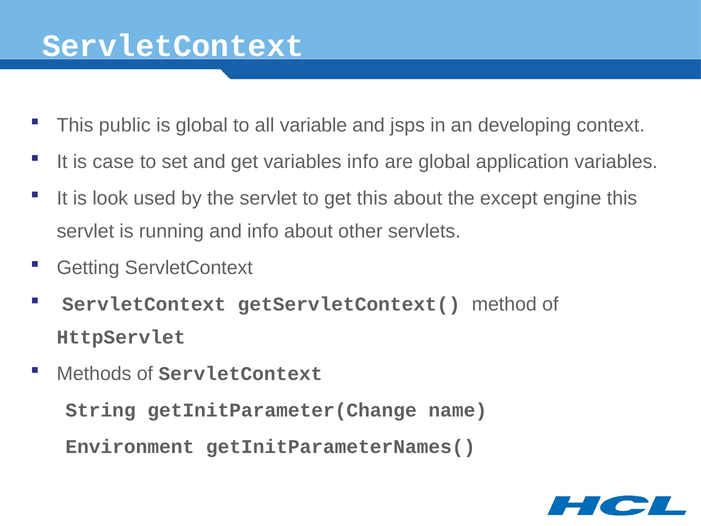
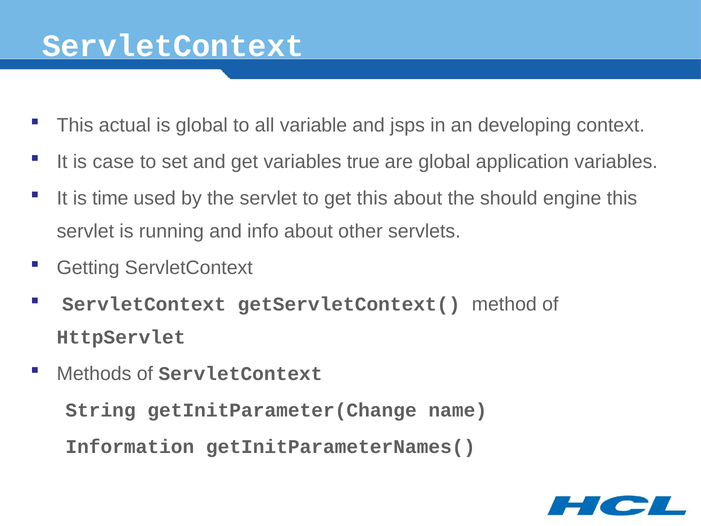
public: public -> actual
variables info: info -> true
look: look -> time
except: except -> should
Environment: Environment -> Information
